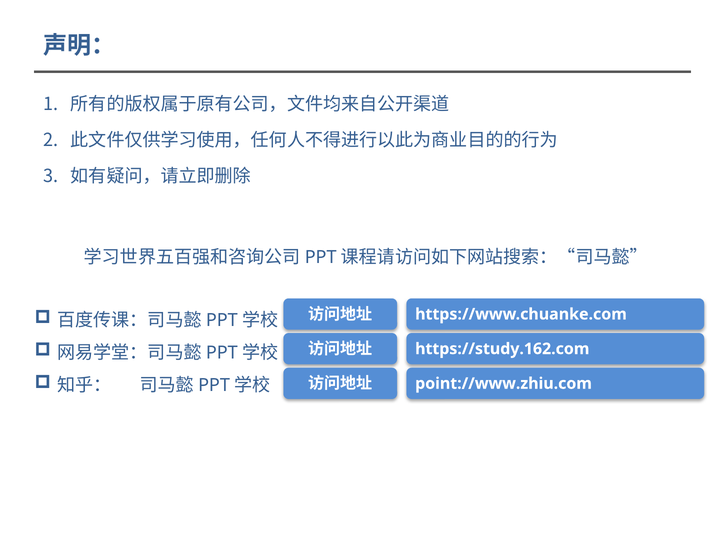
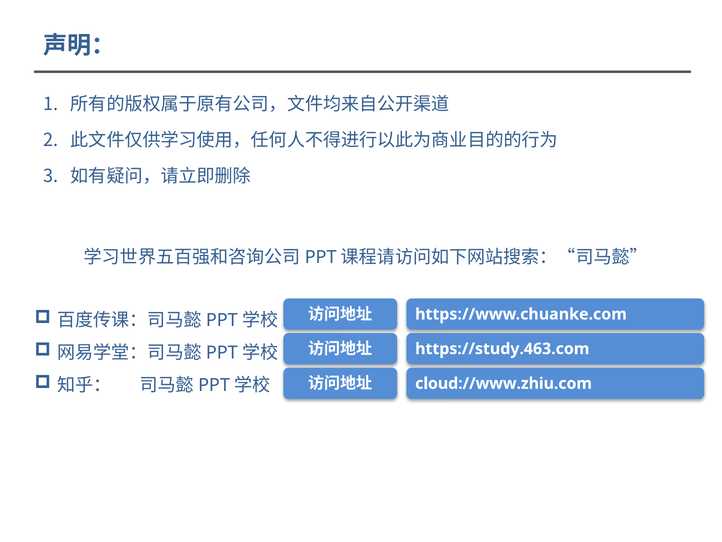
https://study.162.com: https://study.162.com -> https://study.463.com
point://www.zhiu.com: point://www.zhiu.com -> cloud://www.zhiu.com
